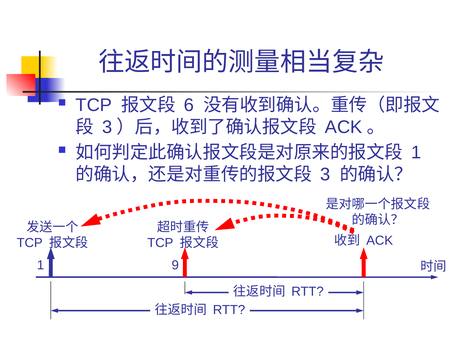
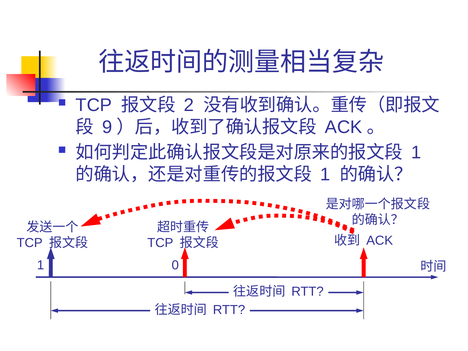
6: 6 -> 2
3 at (107, 127): 3 -> 9
3 at (325, 175): 3 -> 1
9: 9 -> 0
